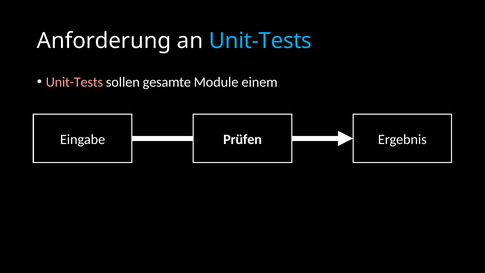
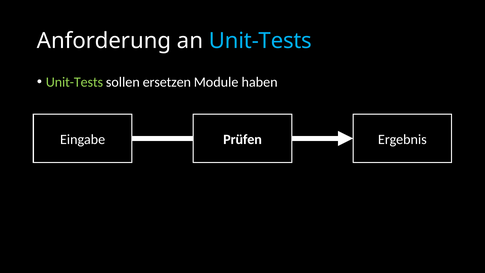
Unit-Tests at (74, 82) colour: pink -> light green
gesamte: gesamte -> ersetzen
einem: einem -> haben
